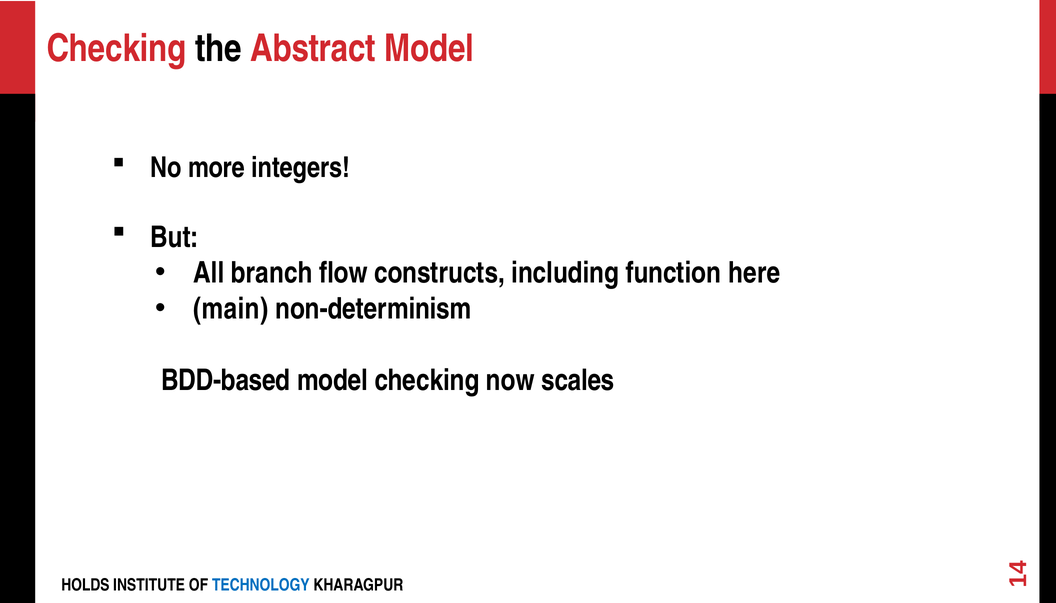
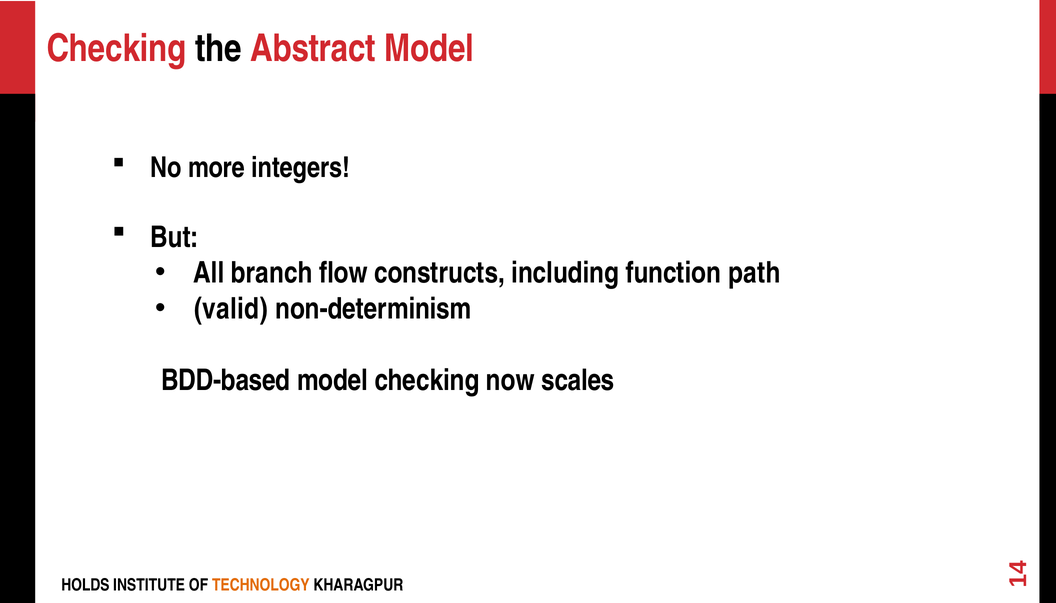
here: here -> path
main: main -> valid
TECHNOLOGY colour: blue -> orange
